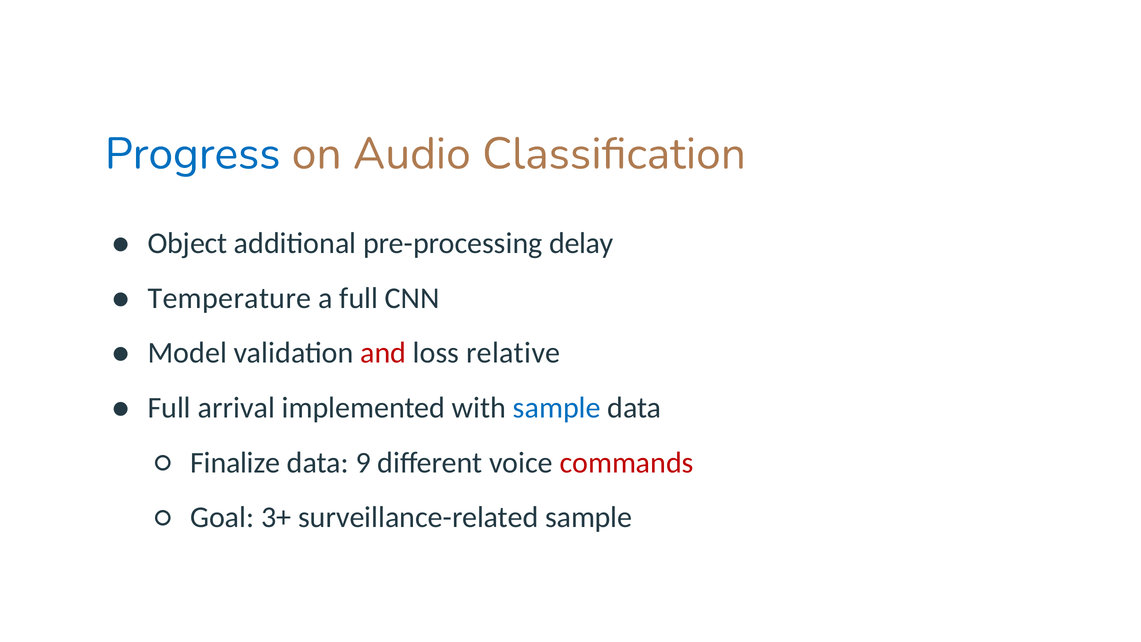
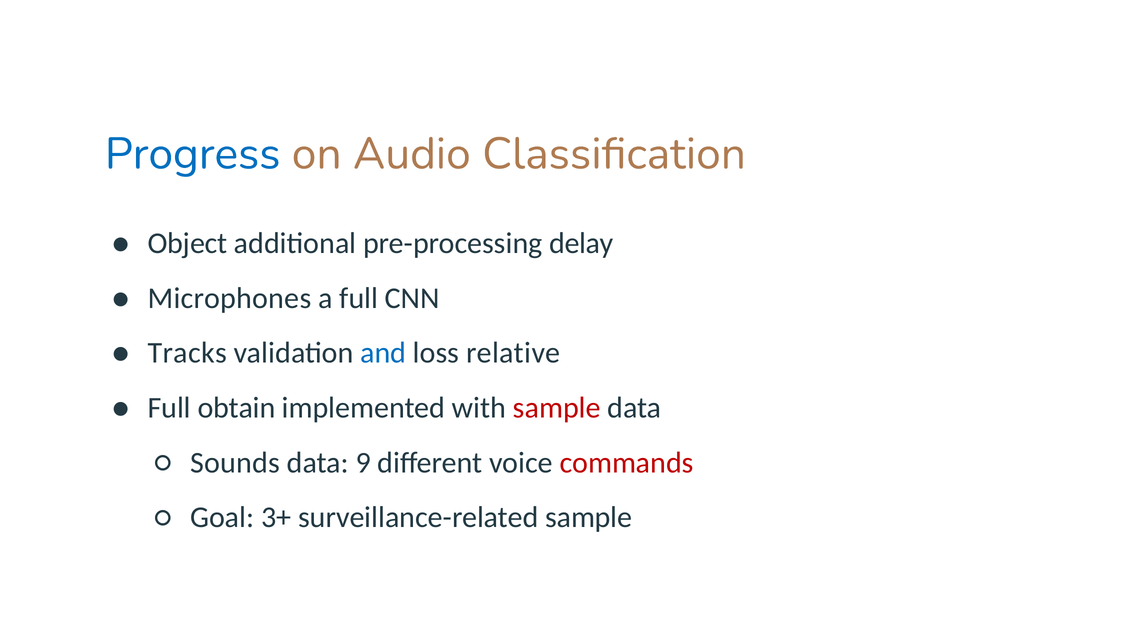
Temperature: Temperature -> Microphones
Model: Model -> Tracks
and colour: red -> blue
arrival: arrival -> obtain
sample at (557, 408) colour: blue -> red
Finalize: Finalize -> Sounds
